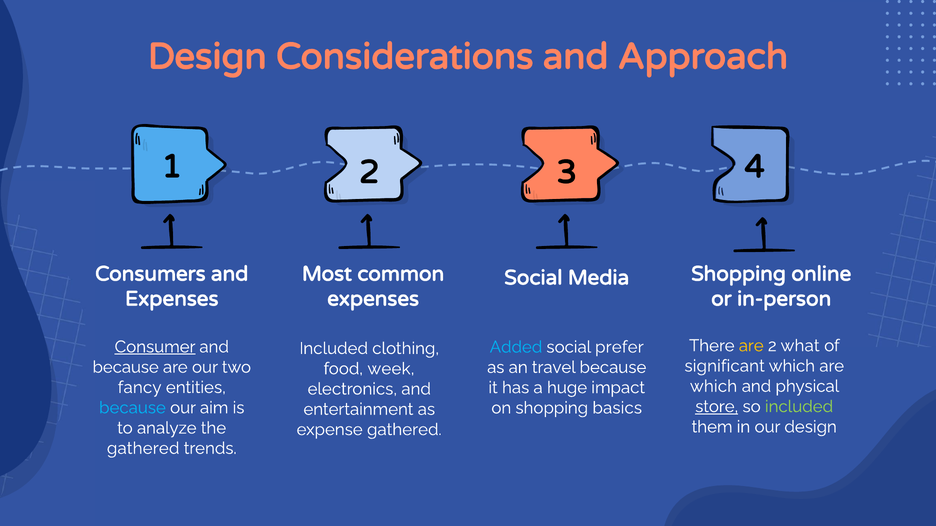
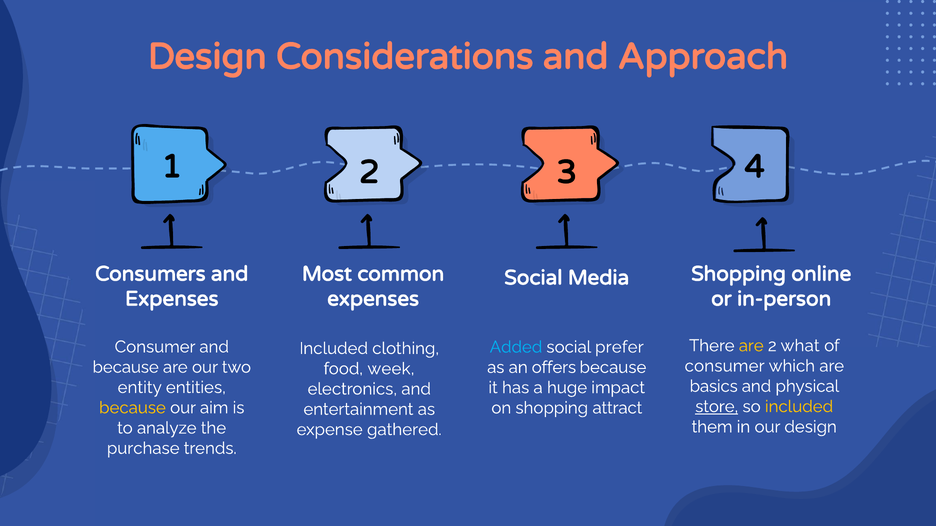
Consumer at (155, 347) underline: present -> none
significant at (725, 366): significant -> consumer
travel: travel -> offers
which at (714, 387): which -> basics
fancy: fancy -> entity
included at (799, 407) colour: light green -> yellow
because at (132, 408) colour: light blue -> yellow
basics: basics -> attract
gathered at (143, 449): gathered -> purchase
